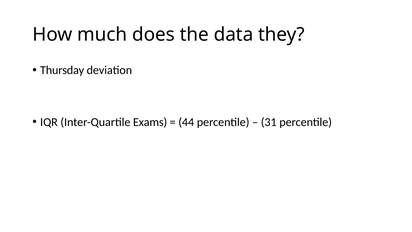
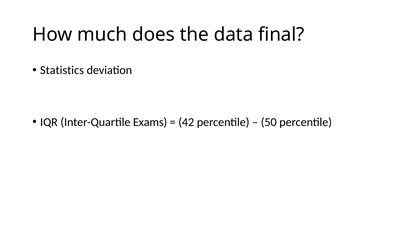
they: they -> final
Thursday: Thursday -> Statistics
44: 44 -> 42
31: 31 -> 50
